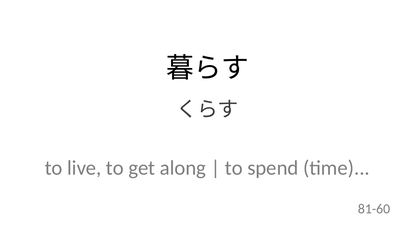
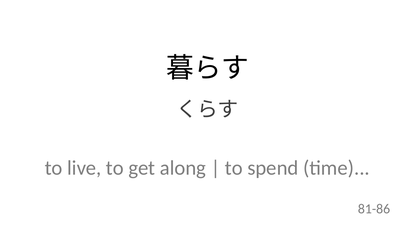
81-60: 81-60 -> 81-86
